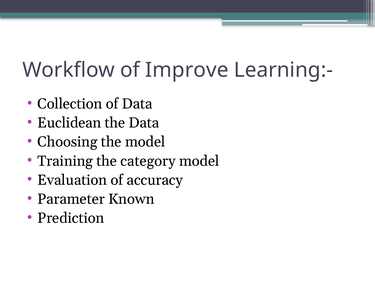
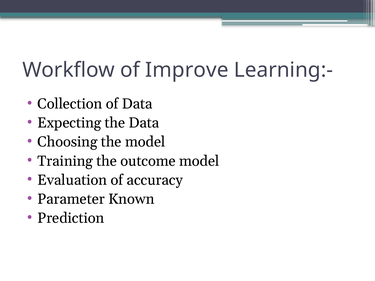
Euclidean: Euclidean -> Expecting
category: category -> outcome
